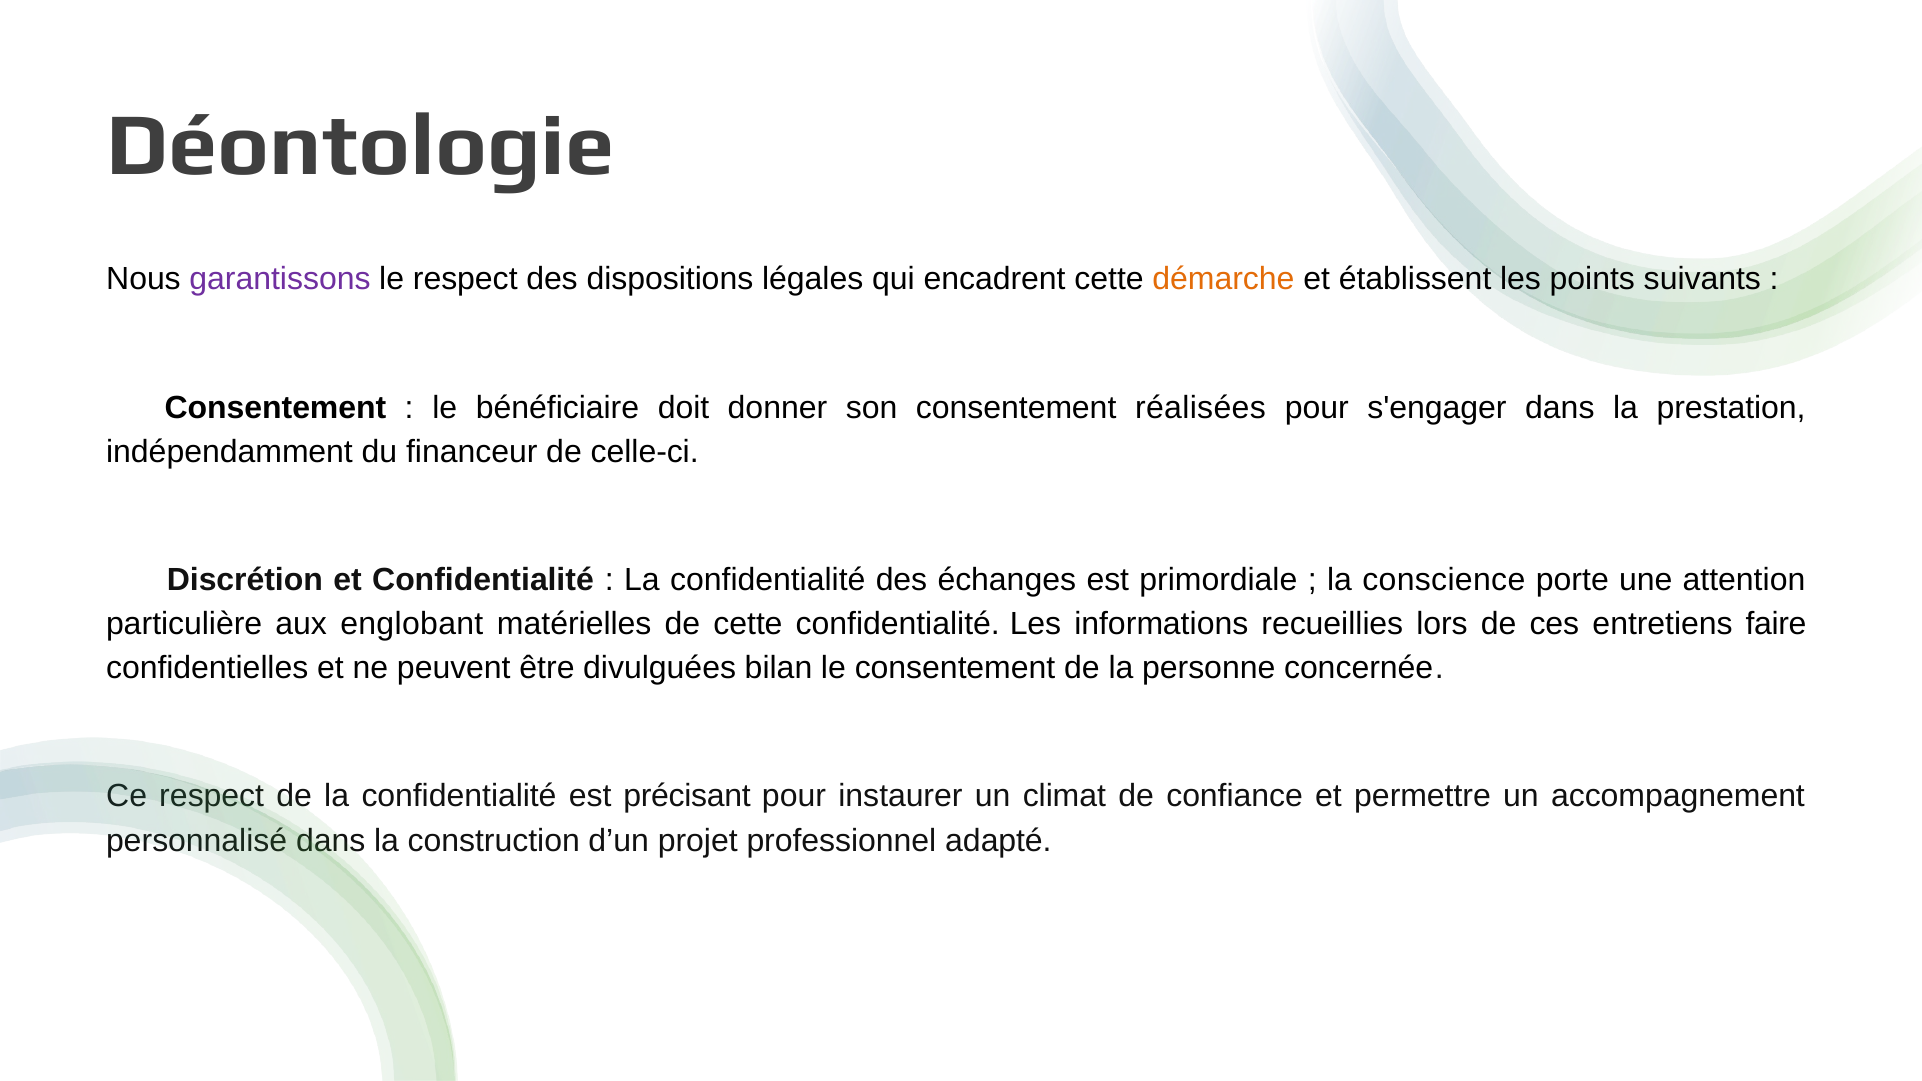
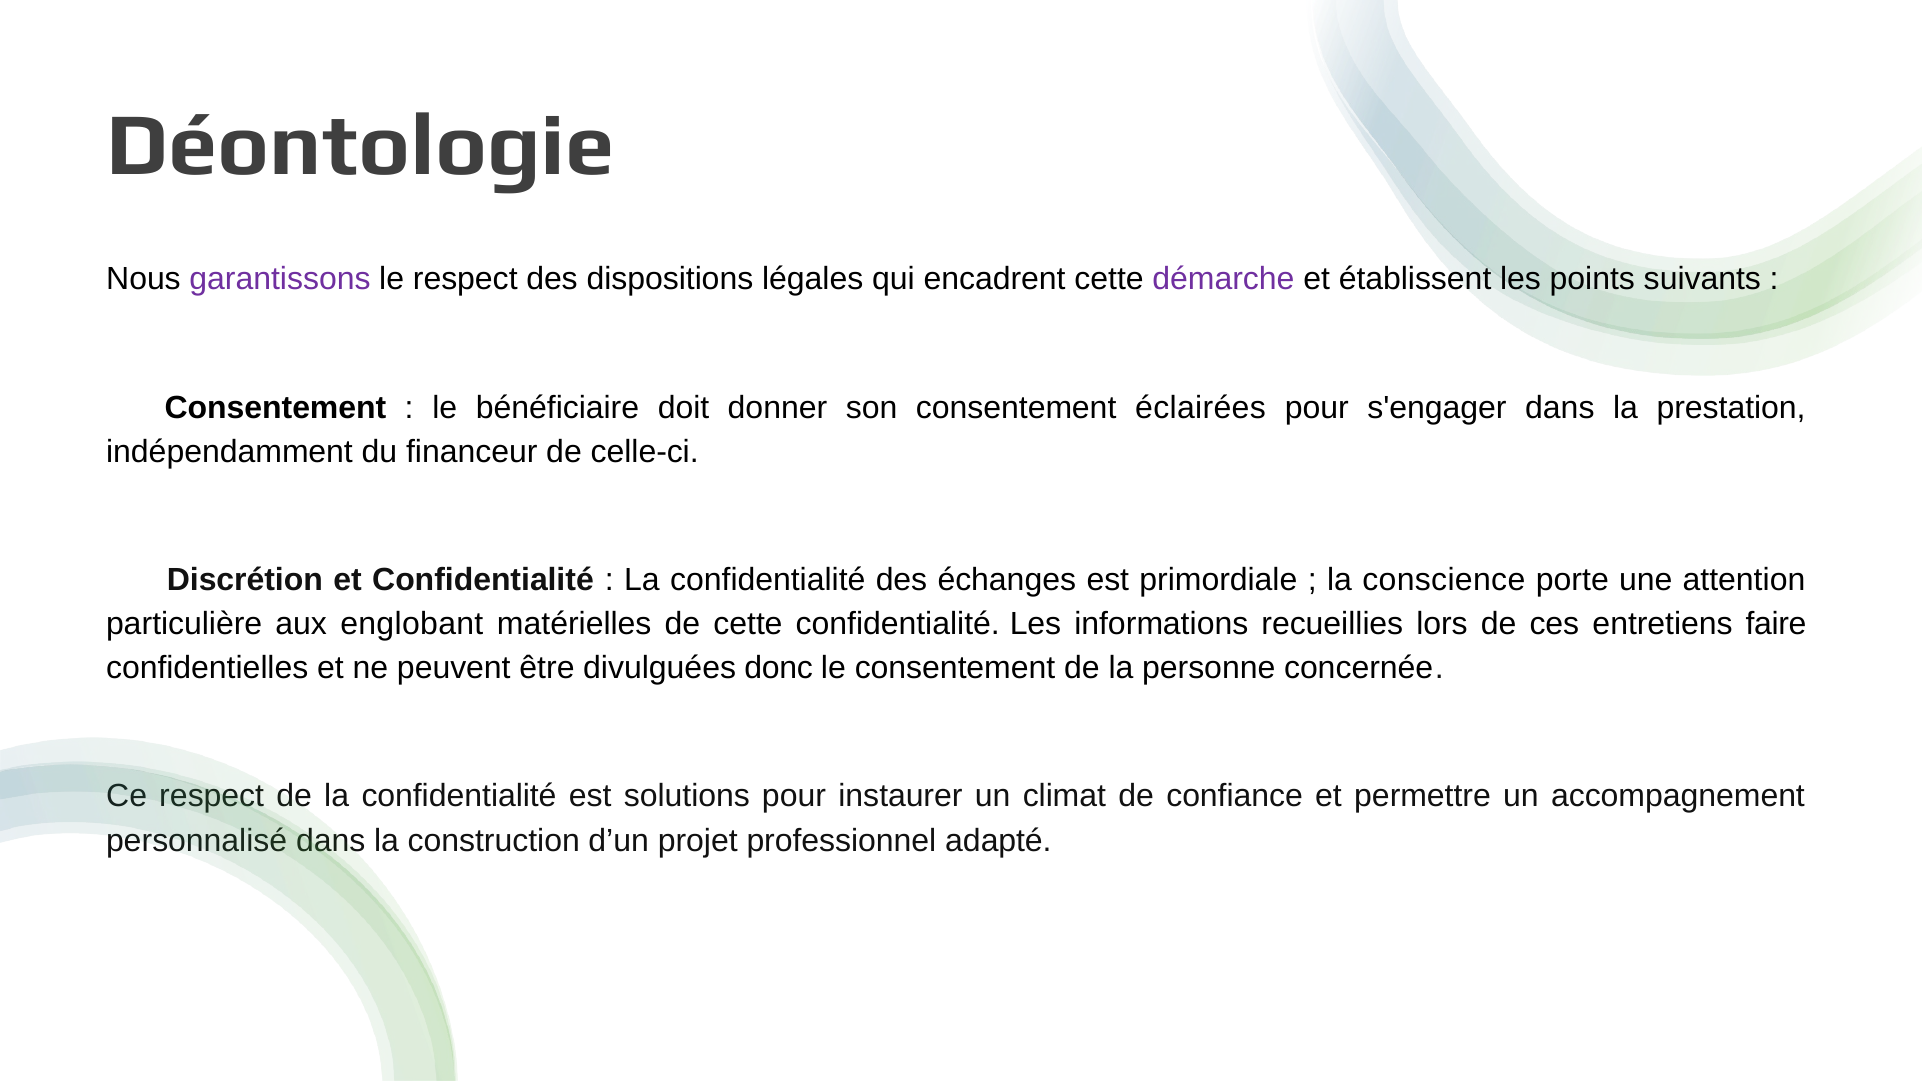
démarche colour: orange -> purple
réalisées: réalisées -> éclairées
bilan: bilan -> donc
précisant: précisant -> solutions
